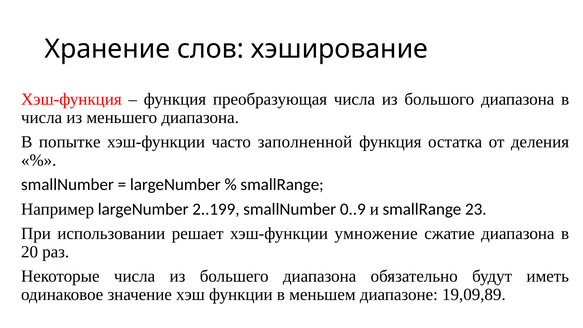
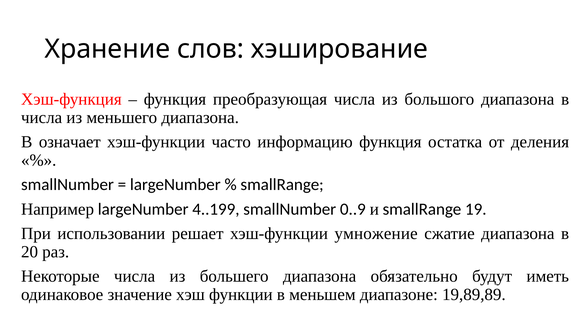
попытке: попытке -> означает
заполненной: заполненной -> информацию
2..199: 2..199 -> 4..199
23: 23 -> 19
19,09,89: 19,09,89 -> 19,89,89
